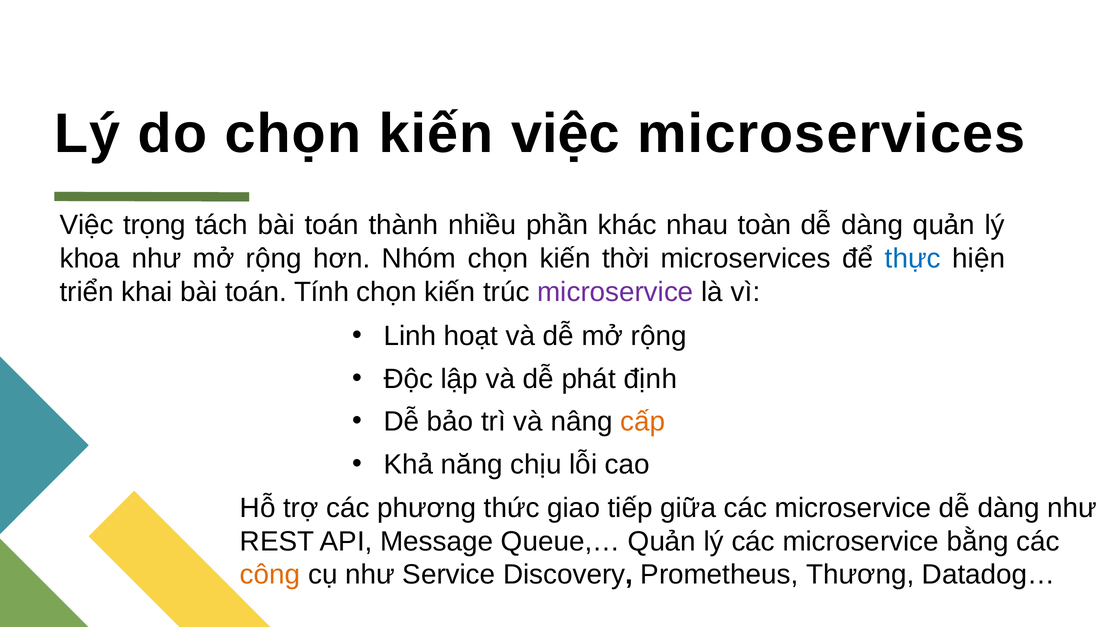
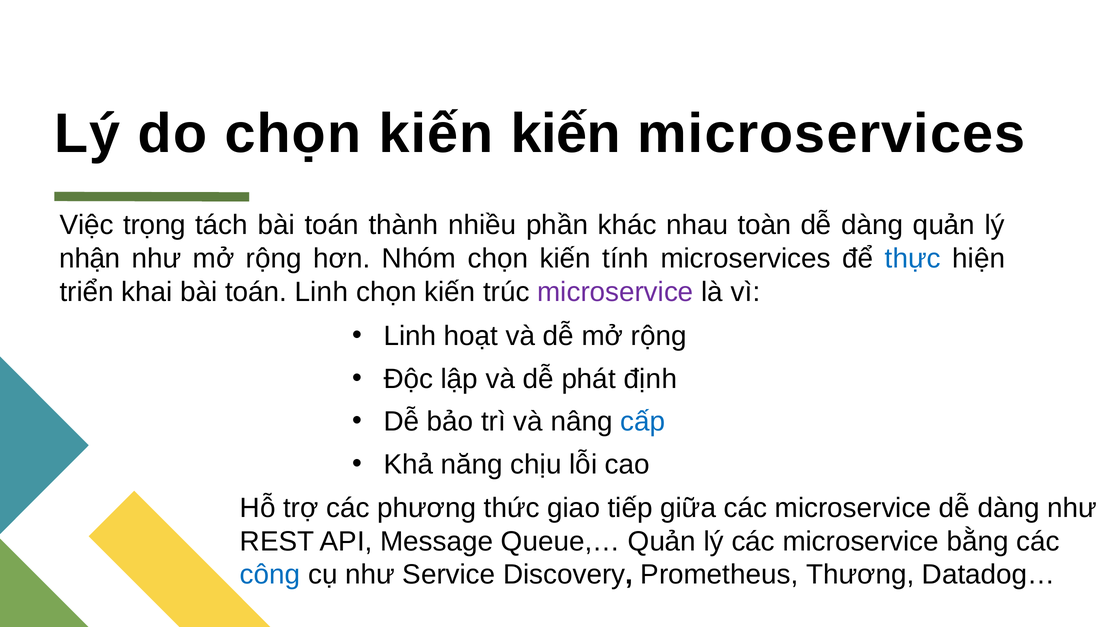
kiến việc: việc -> kiến
khoa: khoa -> nhận
thời: thời -> tính
toán Tính: Tính -> Linh
cấp colour: orange -> blue
công colour: orange -> blue
